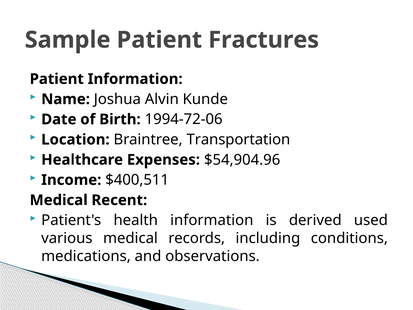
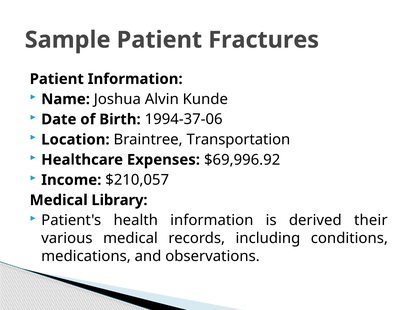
1994-72-06: 1994-72-06 -> 1994-37-06
$54,904.96: $54,904.96 -> $69,996.92
$400,511: $400,511 -> $210,057
Recent: Recent -> Library
used: used -> their
